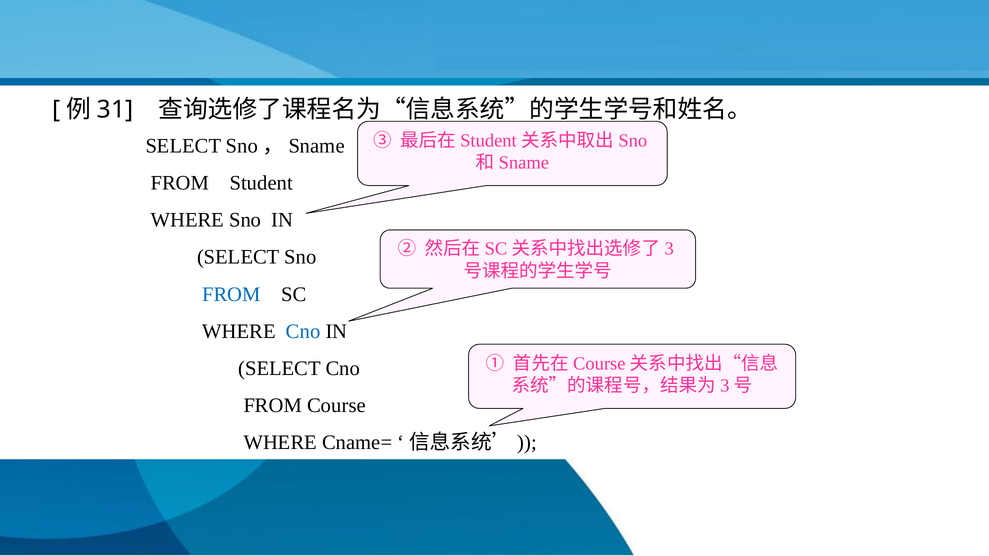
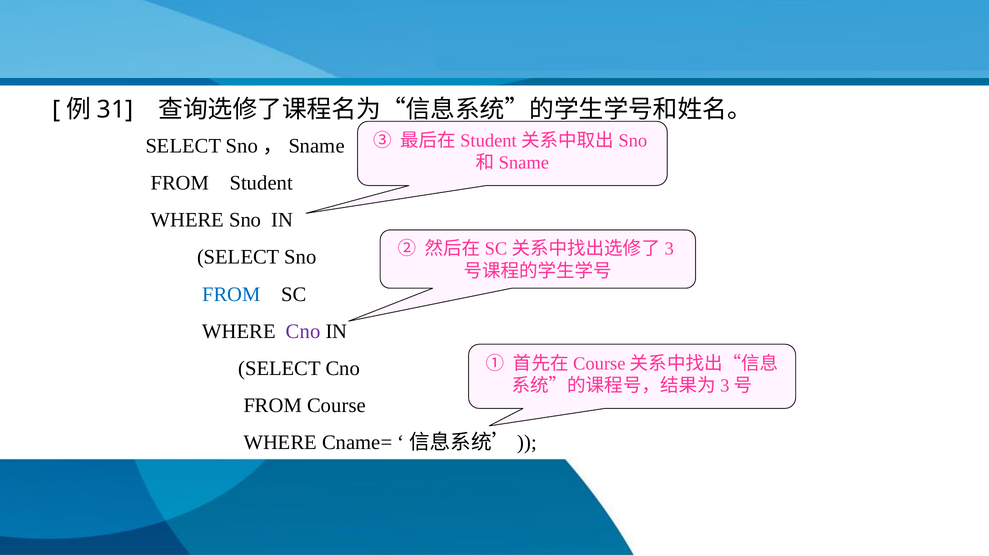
Cno at (303, 331) colour: blue -> purple
